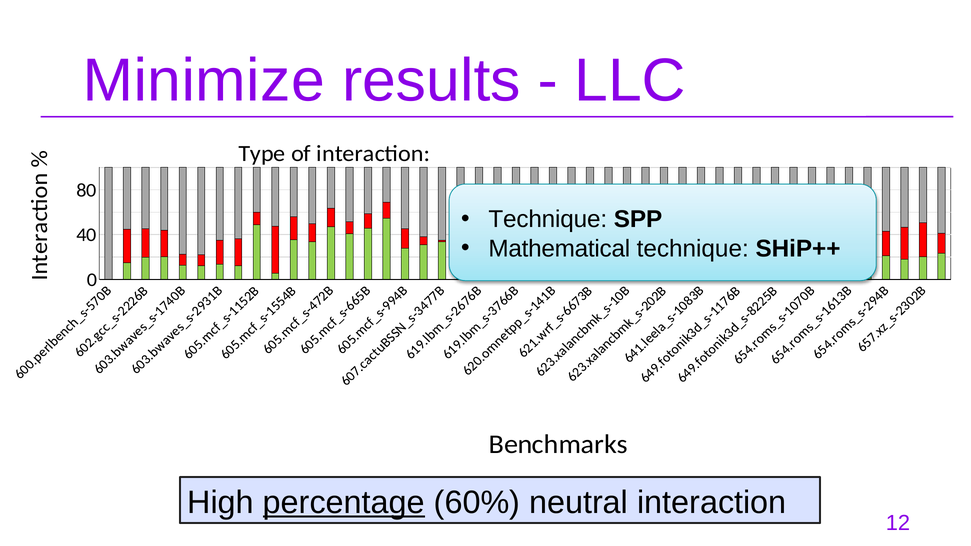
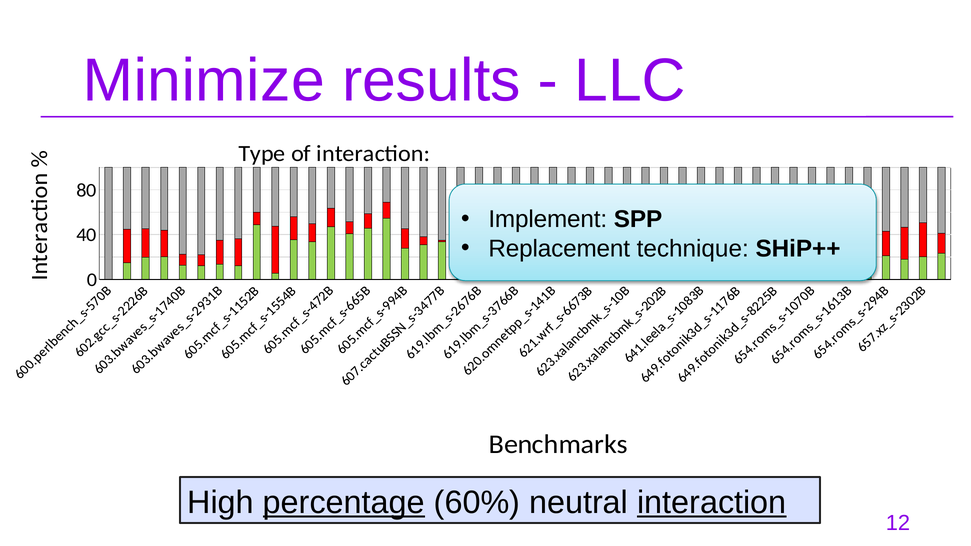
Technique at (548, 220): Technique -> Implement
Mathematical: Mathematical -> Replacement
interaction at (712, 503) underline: none -> present
